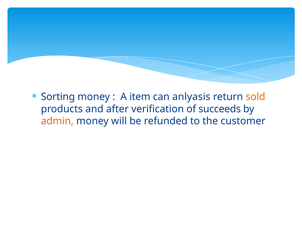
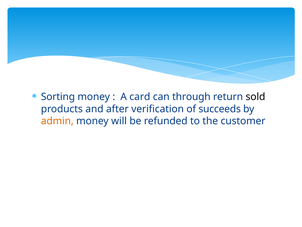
item: item -> card
anlyasis: anlyasis -> through
sold colour: orange -> black
